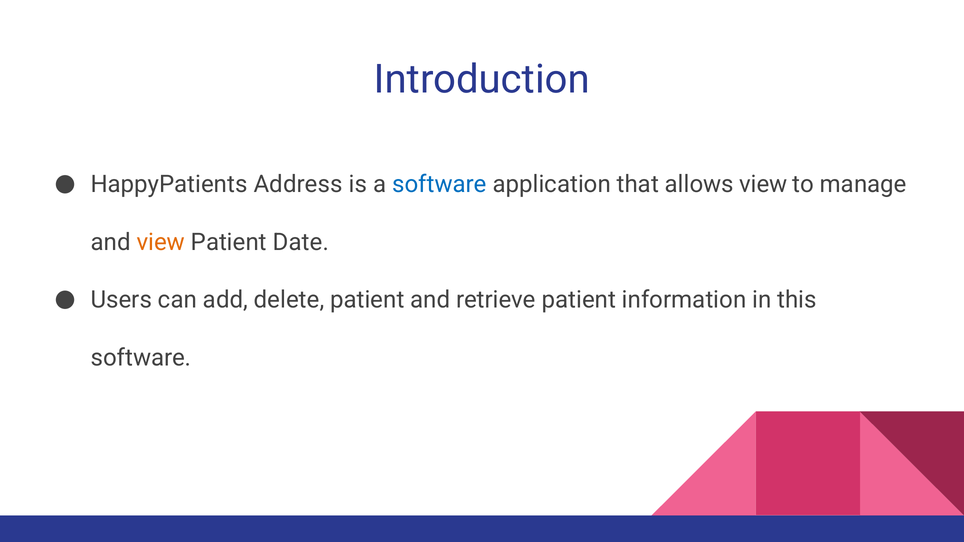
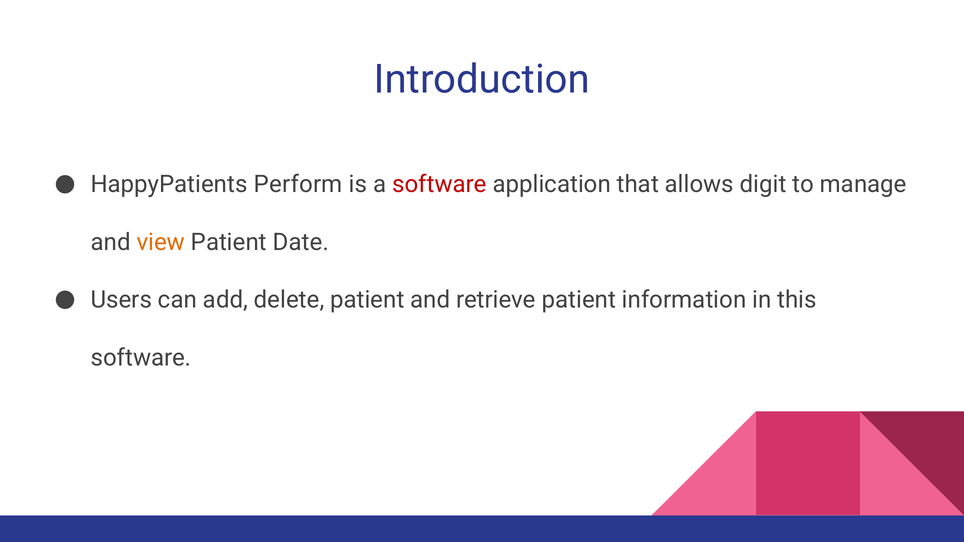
Address: Address -> Perform
software at (439, 184) colour: blue -> red
allows view: view -> digit
